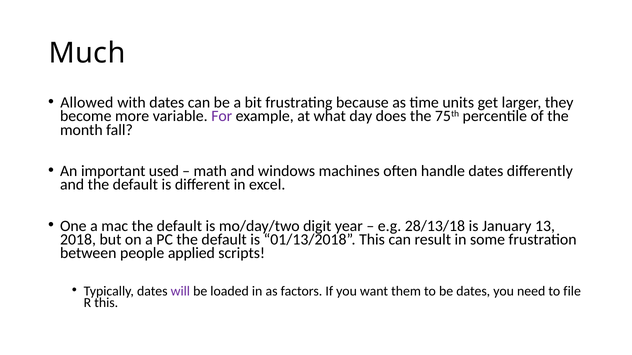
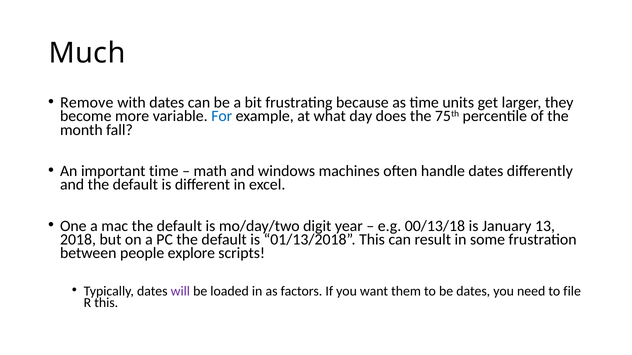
Allowed: Allowed -> Remove
For colour: purple -> blue
important used: used -> time
28/13/18: 28/13/18 -> 00/13/18
applied: applied -> explore
